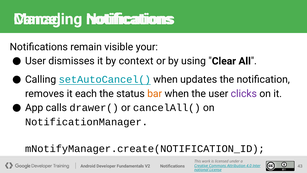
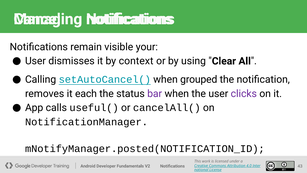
updates: updates -> grouped
bar colour: orange -> purple
drawer(: drawer( -> useful(
mNotifyManager.create(NOTIFICATION_ID: mNotifyManager.create(NOTIFICATION_ID -> mNotifyManager.posted(NOTIFICATION_ID
